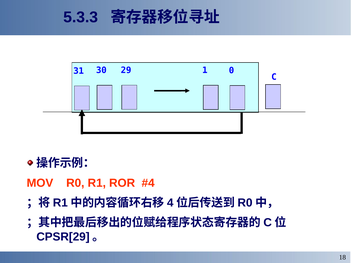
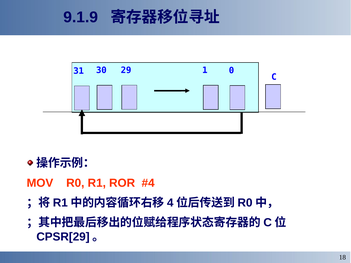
5.3.3: 5.3.3 -> 9.1.9
